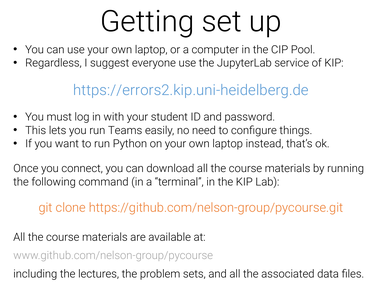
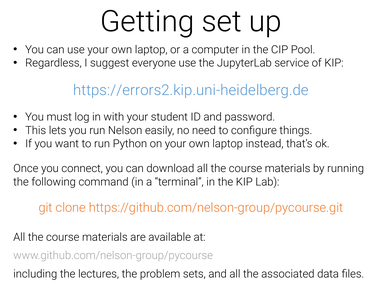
Teams: Teams -> Nelson
